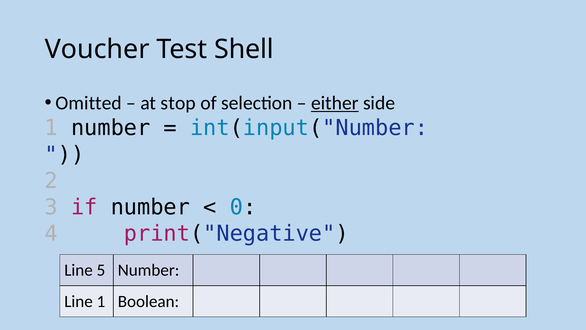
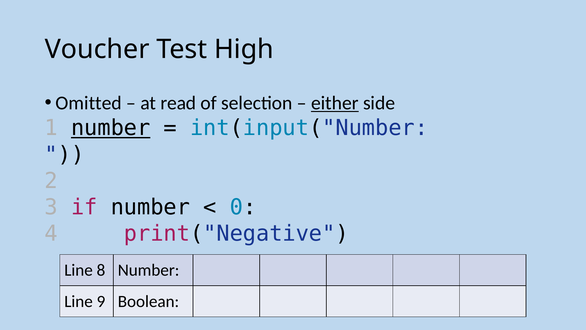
Shell: Shell -> High
stop: stop -> read
number at (111, 128) underline: none -> present
5: 5 -> 8
Line 1: 1 -> 9
